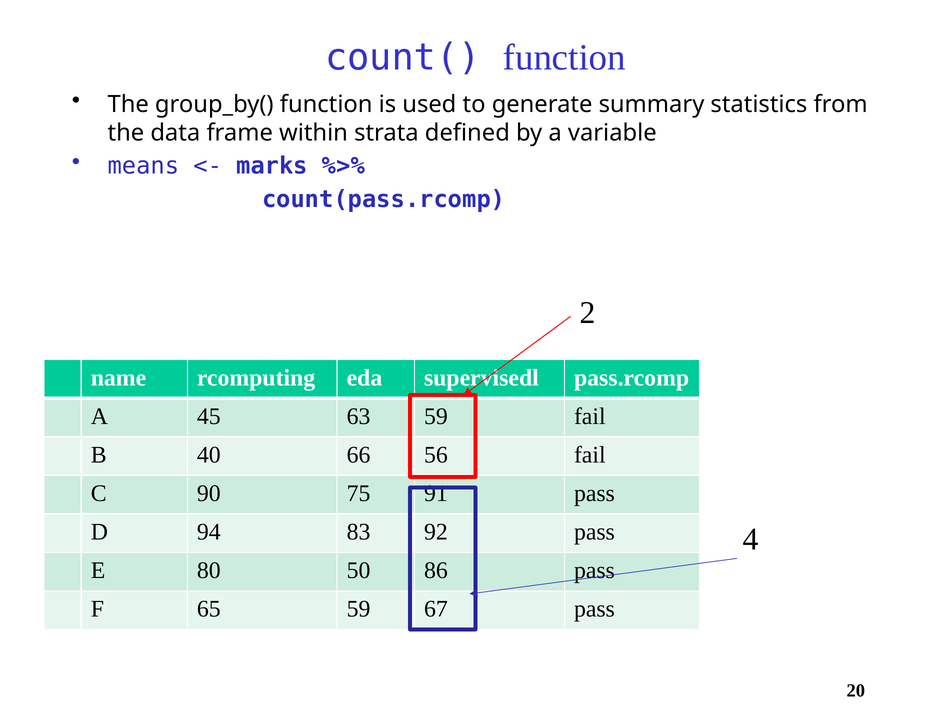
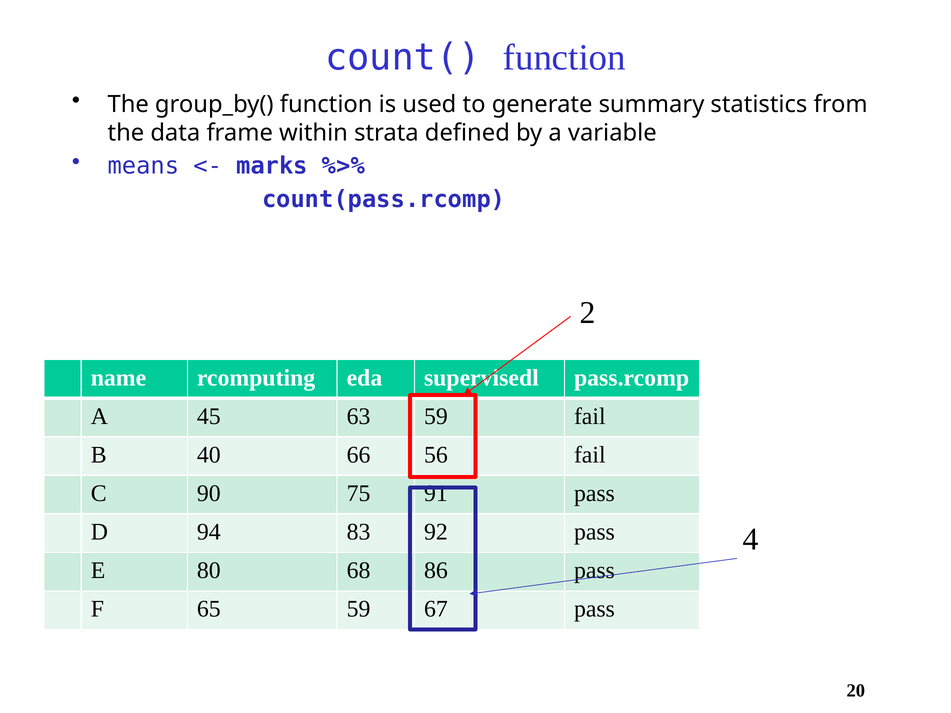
50: 50 -> 68
